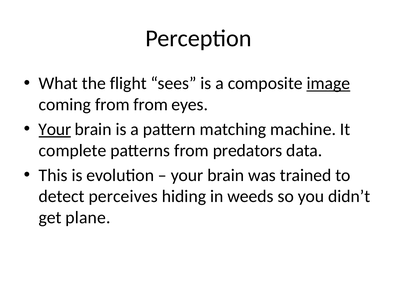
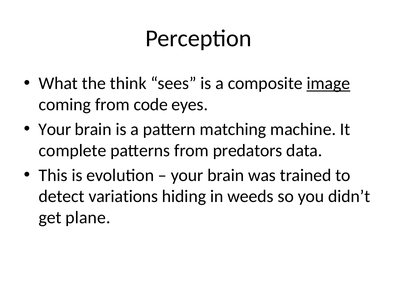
flight: flight -> think
from from: from -> code
Your at (55, 129) underline: present -> none
perceives: perceives -> variations
